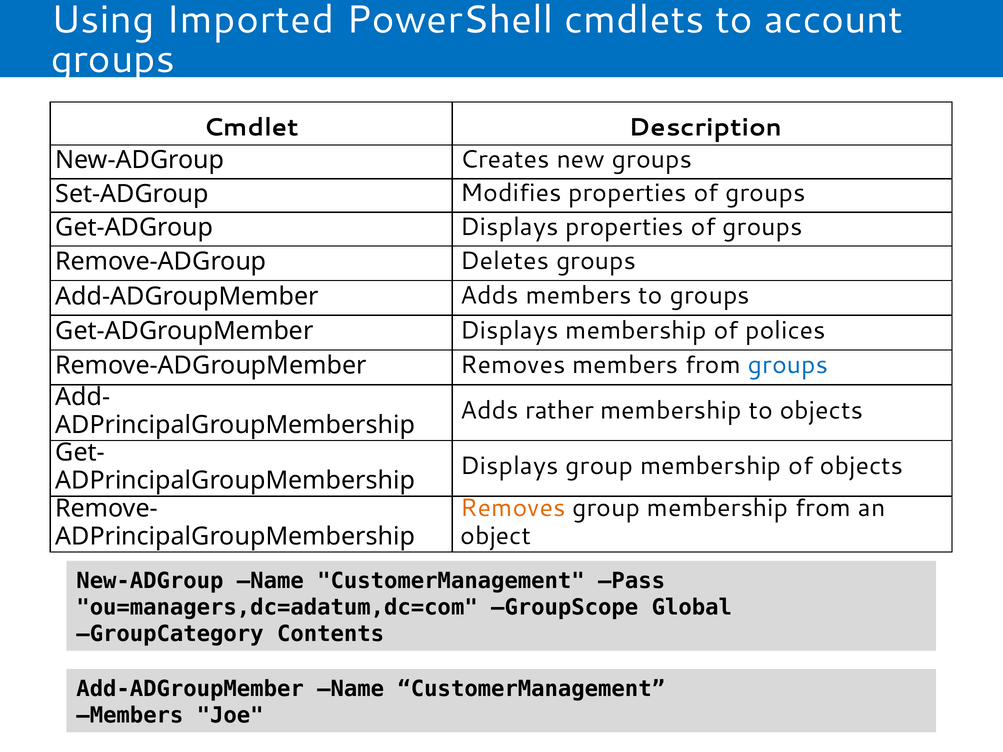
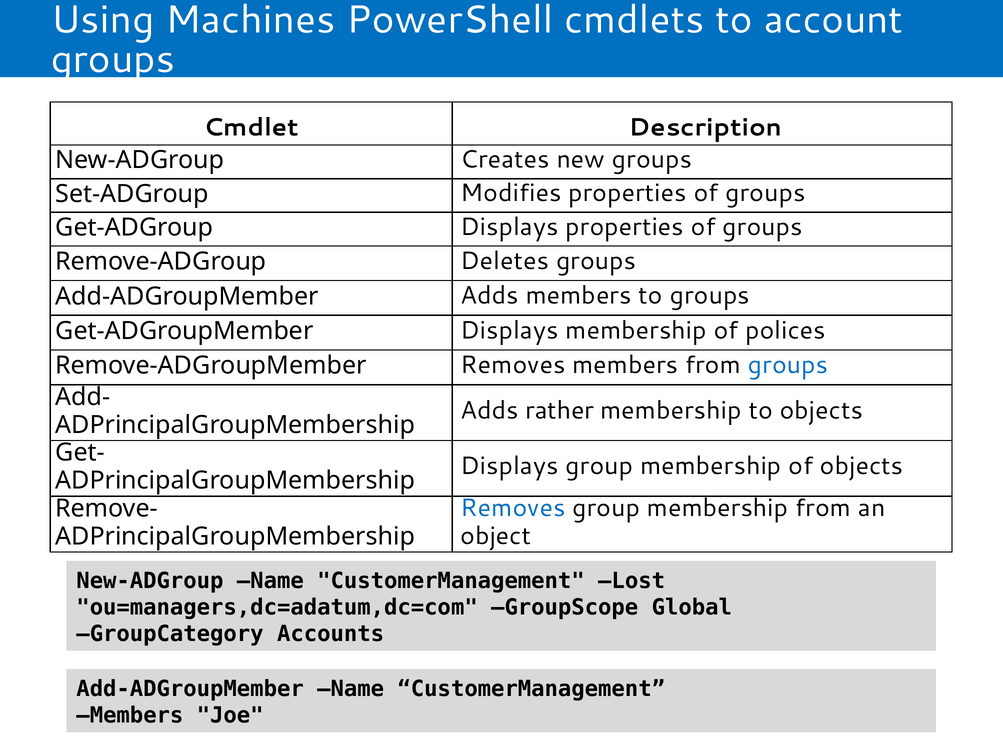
Imported: Imported -> Machines
Removes at (513, 508) colour: orange -> blue
Pass: Pass -> Lost
Contents: Contents -> Accounts
